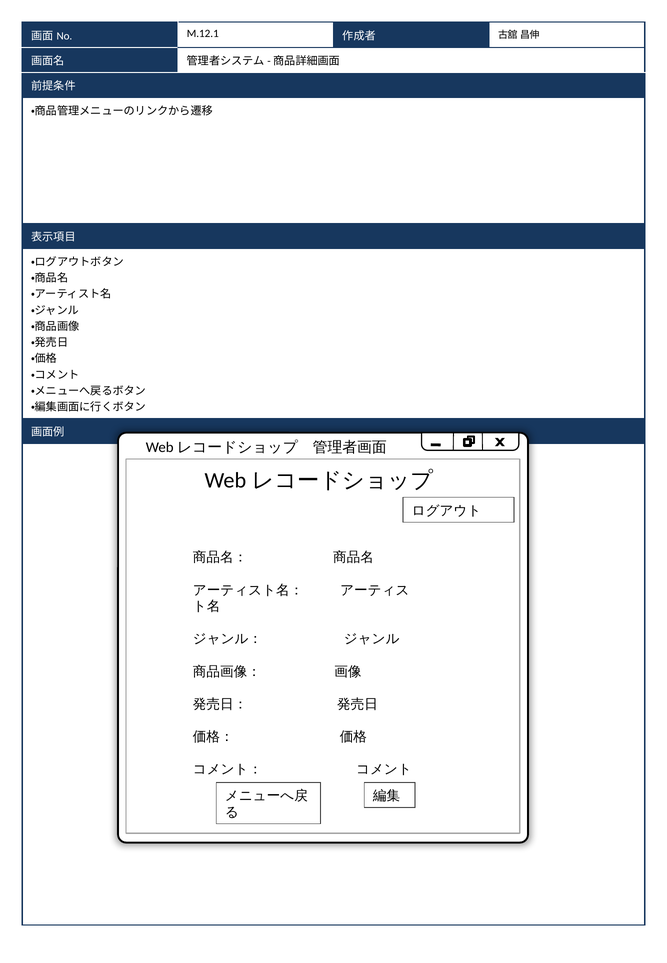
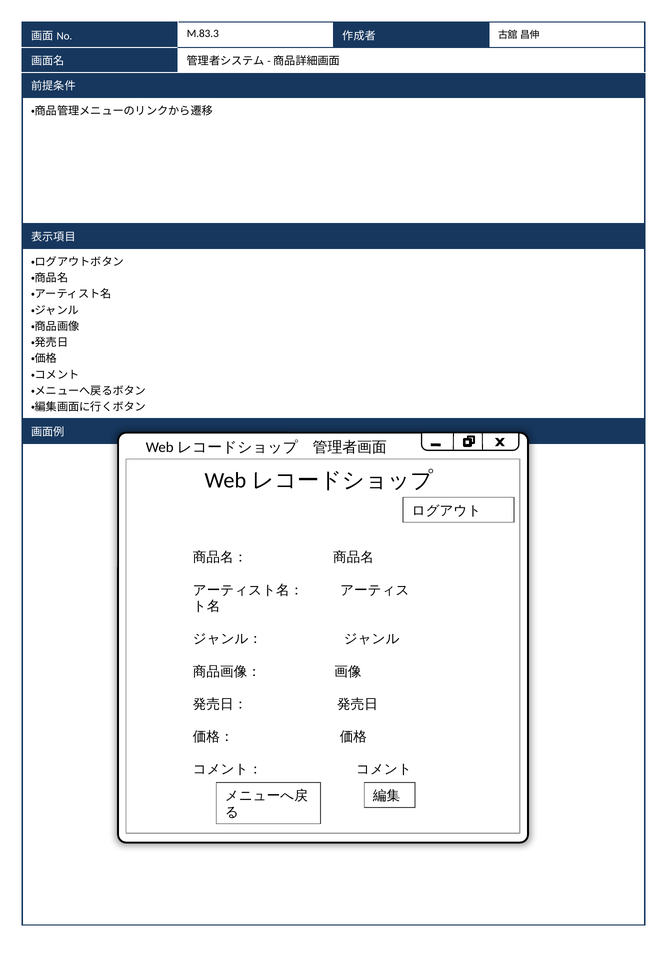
M.12.1: M.12.1 -> M.83.3
